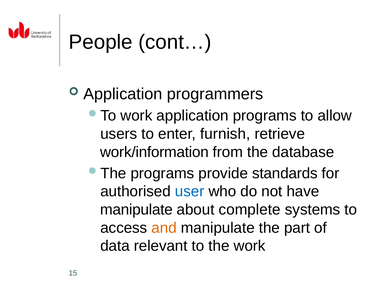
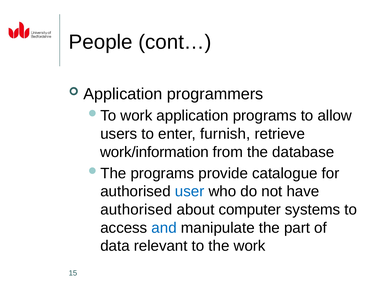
standards: standards -> catalogue
manipulate at (136, 209): manipulate -> authorised
complete: complete -> computer
and colour: orange -> blue
